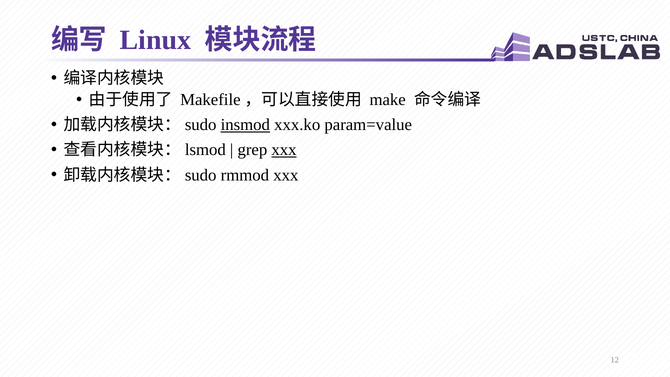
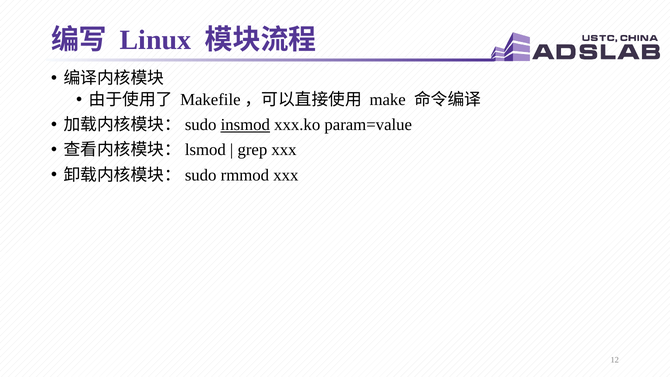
xxx at (284, 150) underline: present -> none
